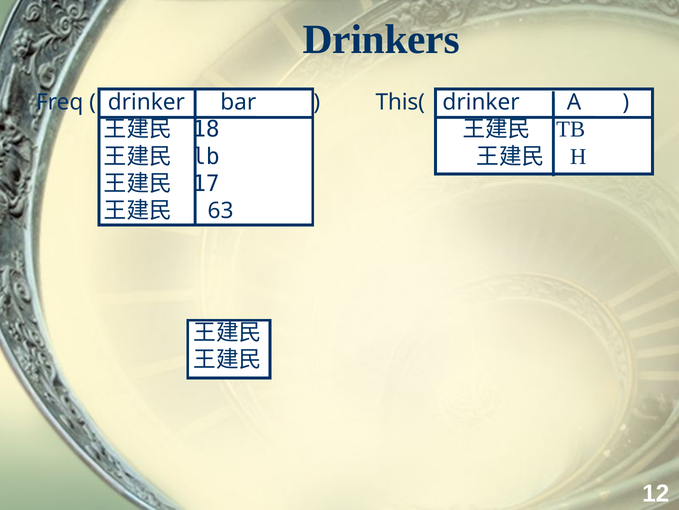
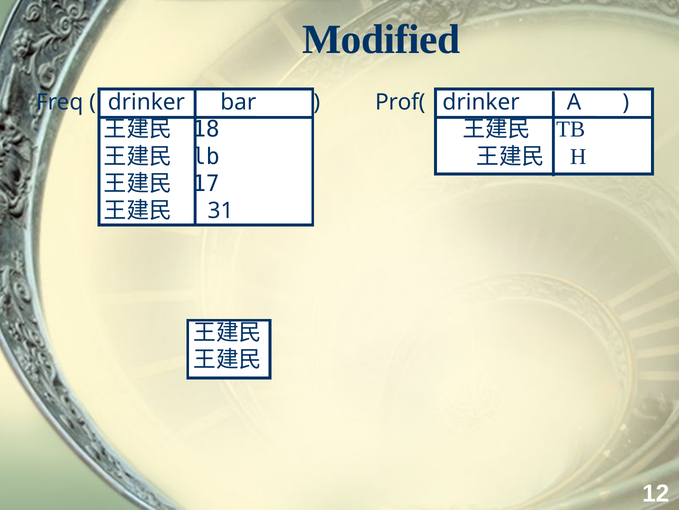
Drinkers: Drinkers -> Modified
This(: This( -> Prof(
63: 63 -> 31
